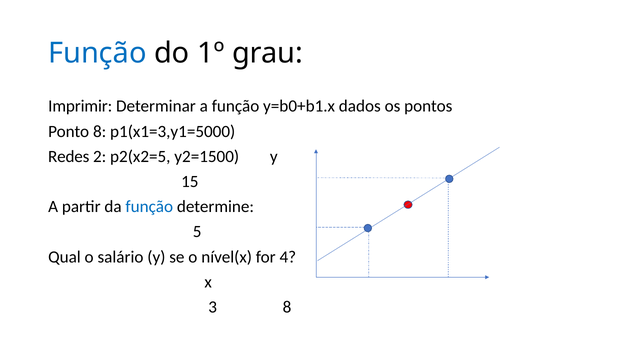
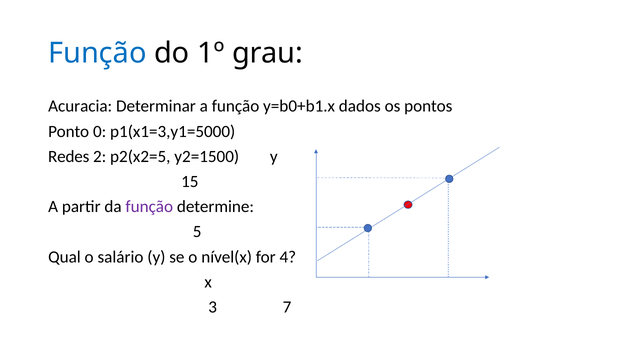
Imprimir: Imprimir -> Acuracia
Ponto 8: 8 -> 0
função at (149, 206) colour: blue -> purple
3 8: 8 -> 7
